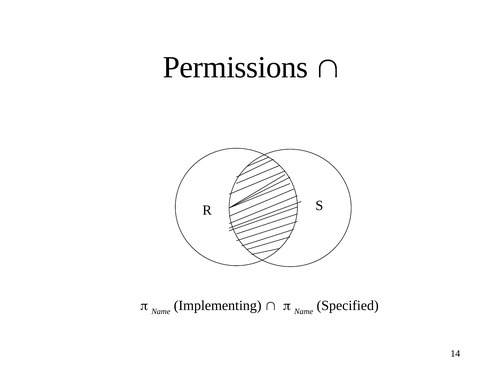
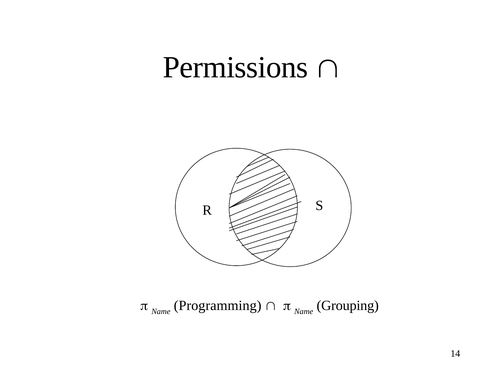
Implementing: Implementing -> Programming
Specified: Specified -> Grouping
